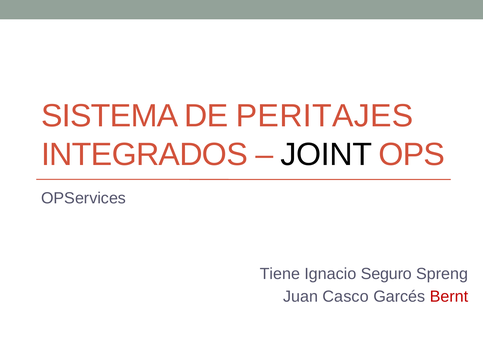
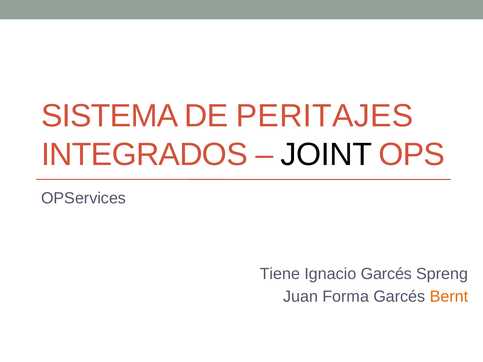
Ignacio Seguro: Seguro -> Garcés
Casco: Casco -> Forma
Bernt colour: red -> orange
